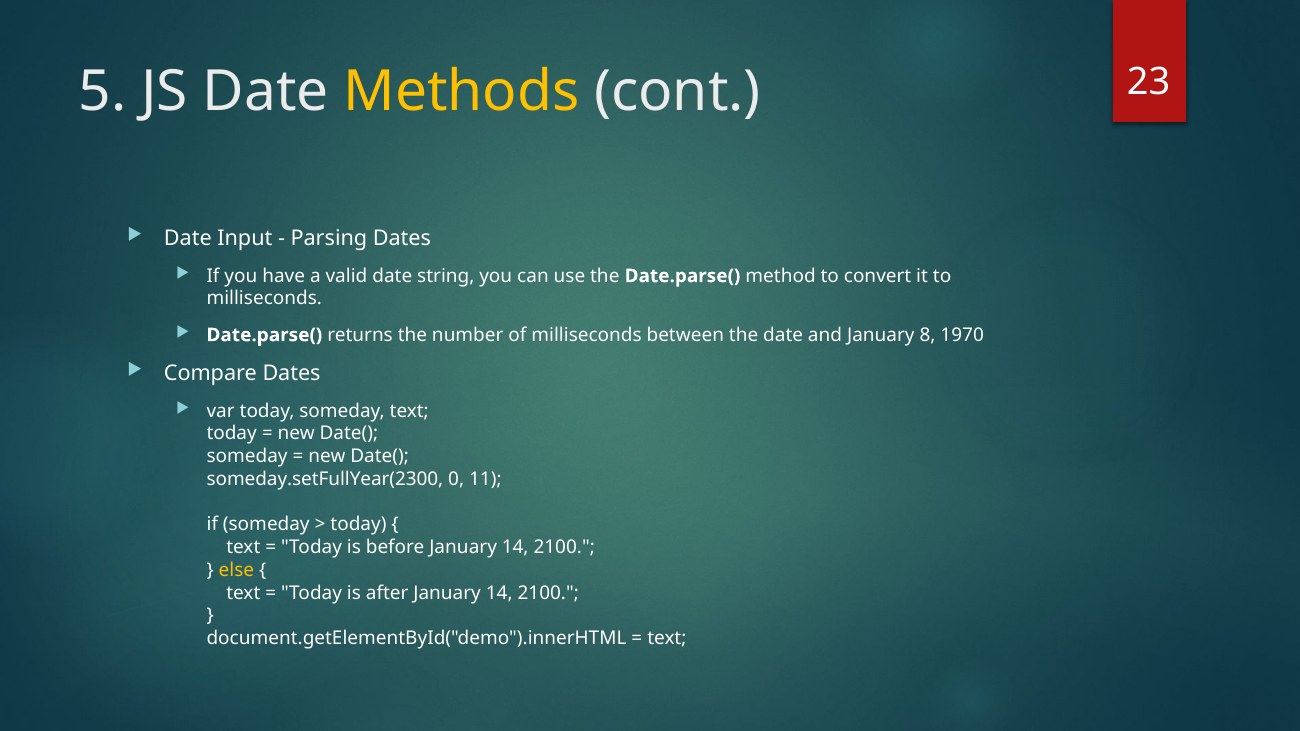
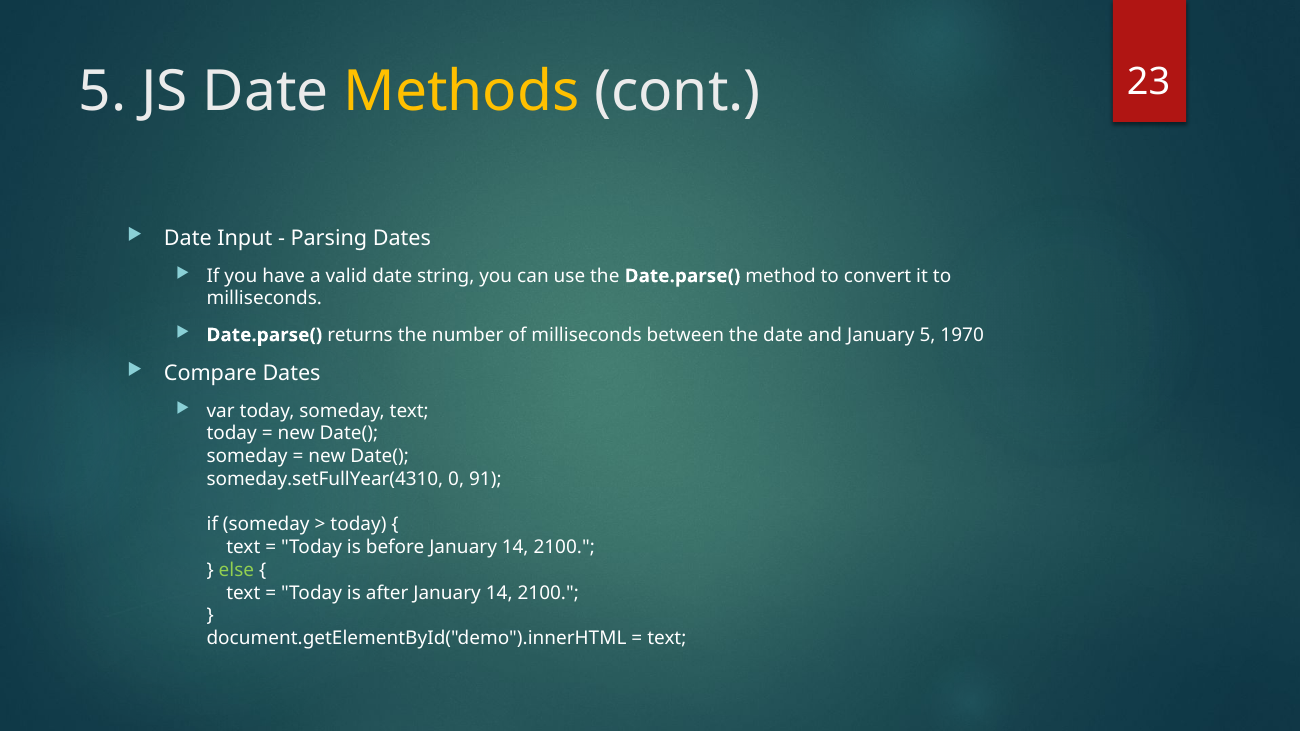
January 8: 8 -> 5
someday.setFullYear(2300: someday.setFullYear(2300 -> someday.setFullYear(4310
11: 11 -> 91
else colour: yellow -> light green
